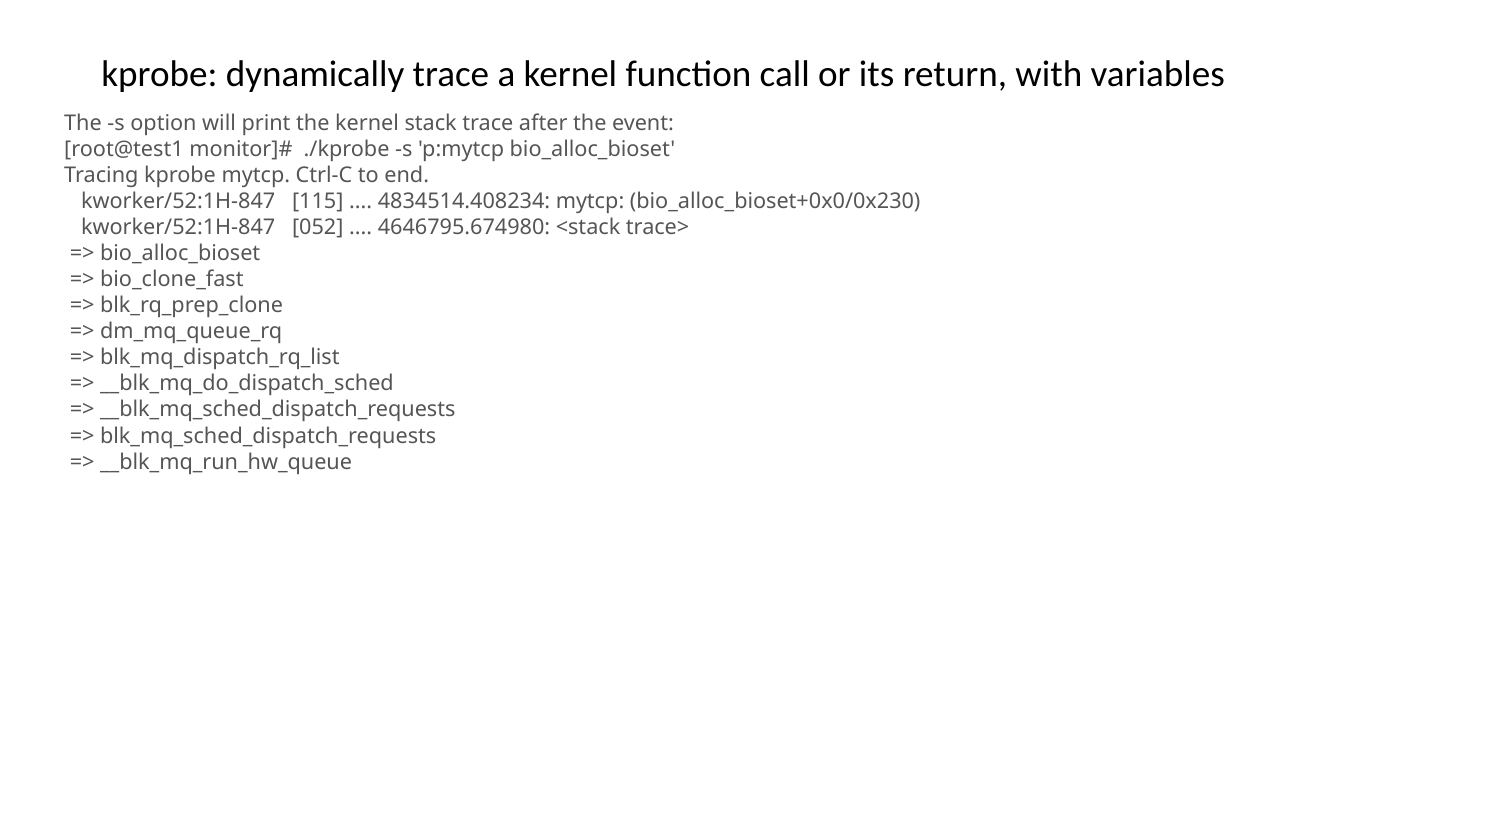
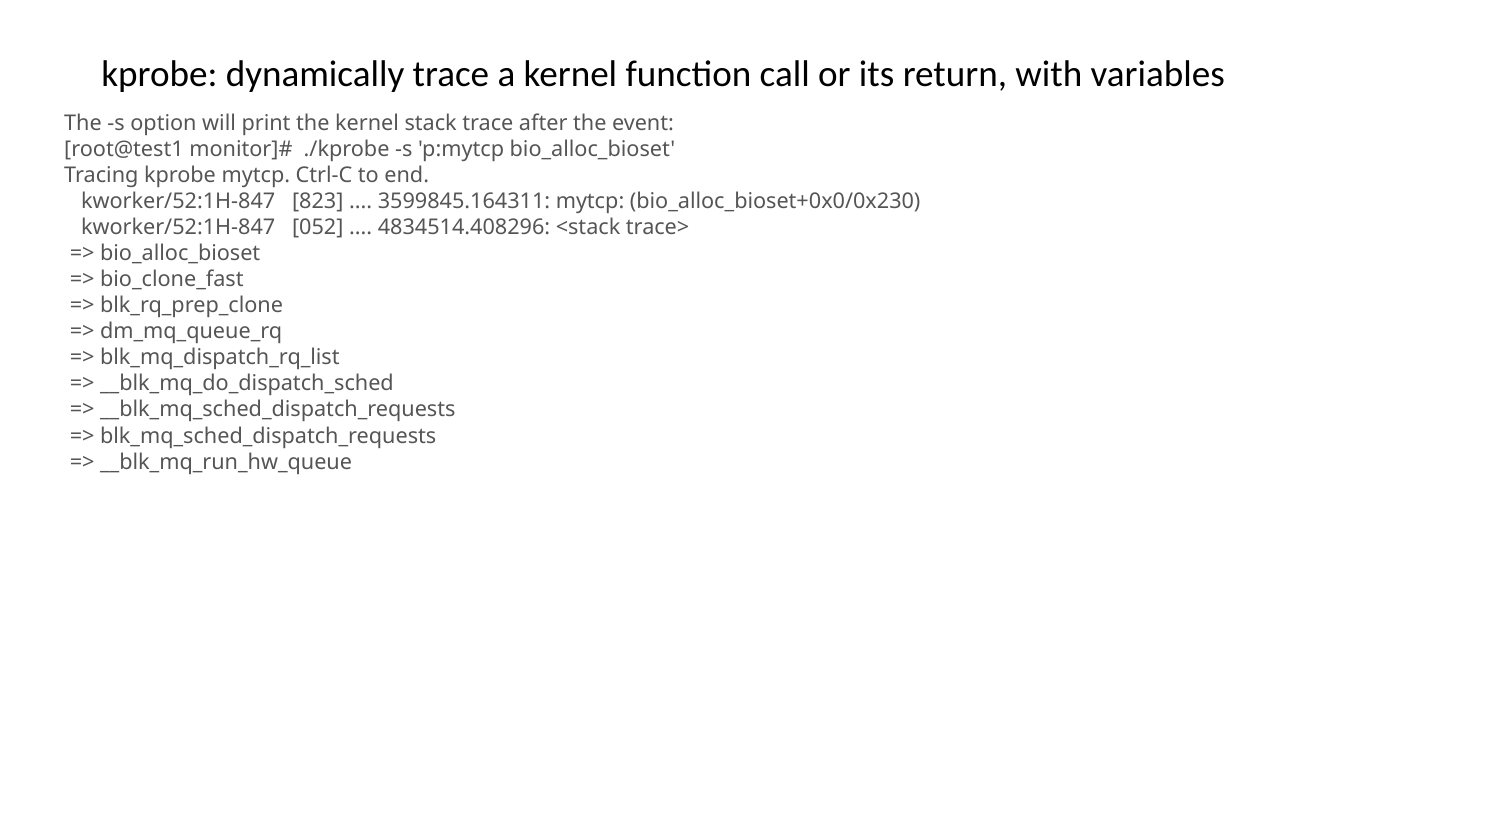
115: 115 -> 823
4834514.408234: 4834514.408234 -> 3599845.164311
4646795.674980: 4646795.674980 -> 4834514.408296
